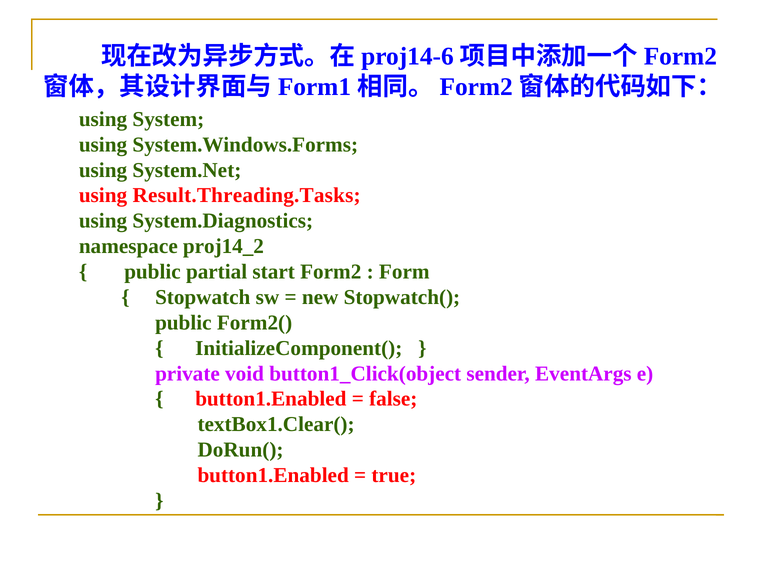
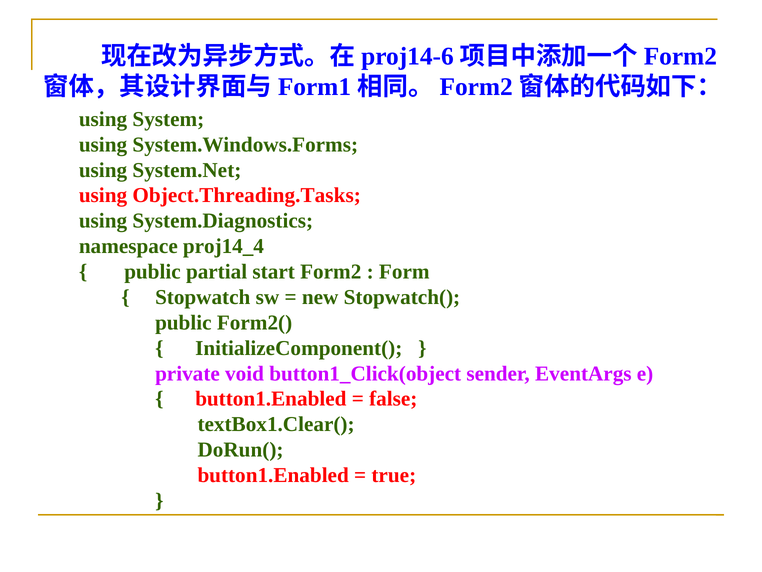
Result.Threading.Tasks: Result.Threading.Tasks -> Object.Threading.Tasks
proj14_2: proj14_2 -> proj14_4
